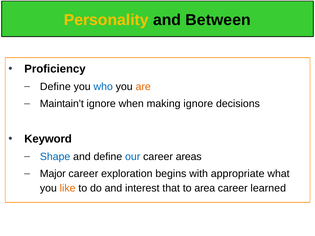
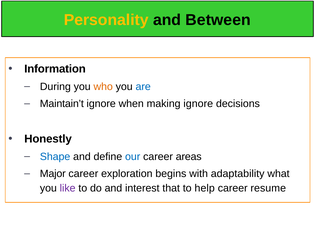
Proficiency: Proficiency -> Information
Define at (55, 87): Define -> During
who colour: blue -> orange
are colour: orange -> blue
Keyword: Keyword -> Honestly
appropriate: appropriate -> adaptability
like colour: orange -> purple
area: area -> help
learned: learned -> resume
